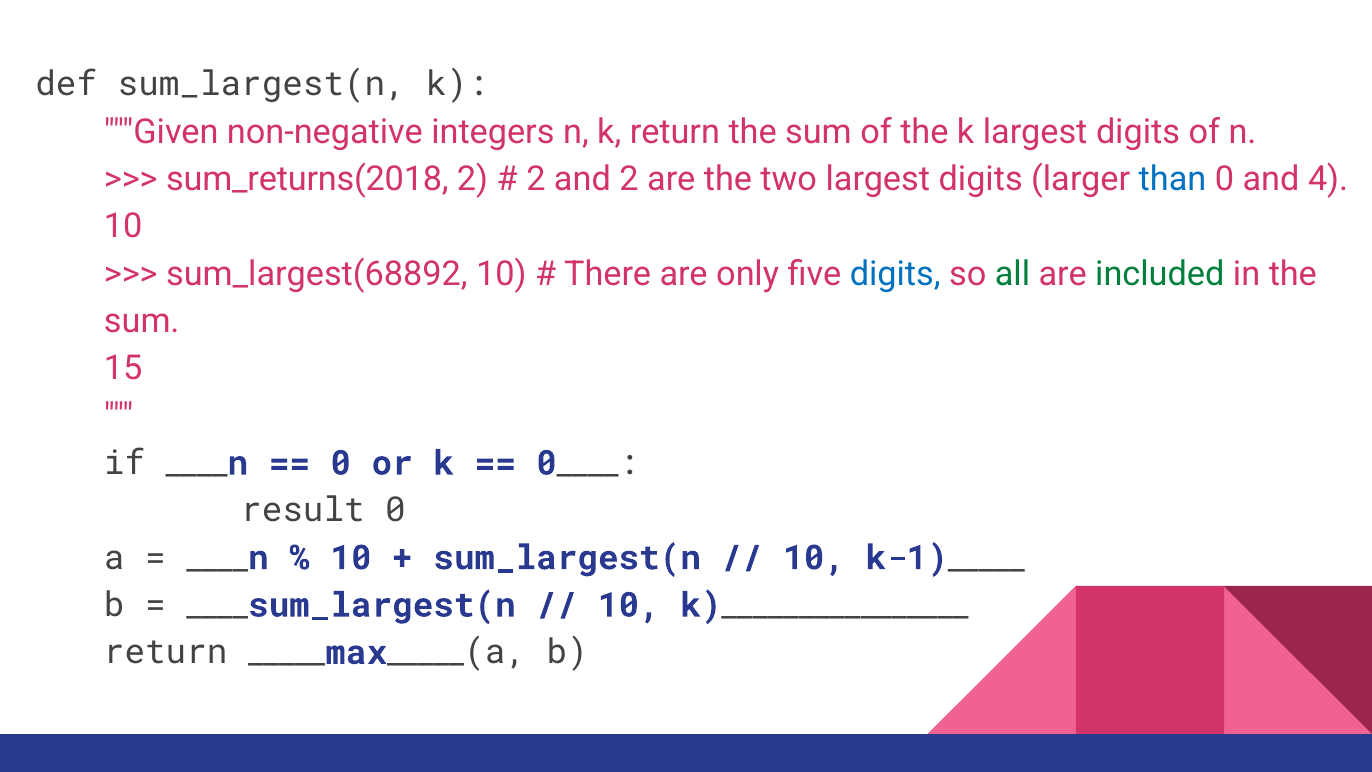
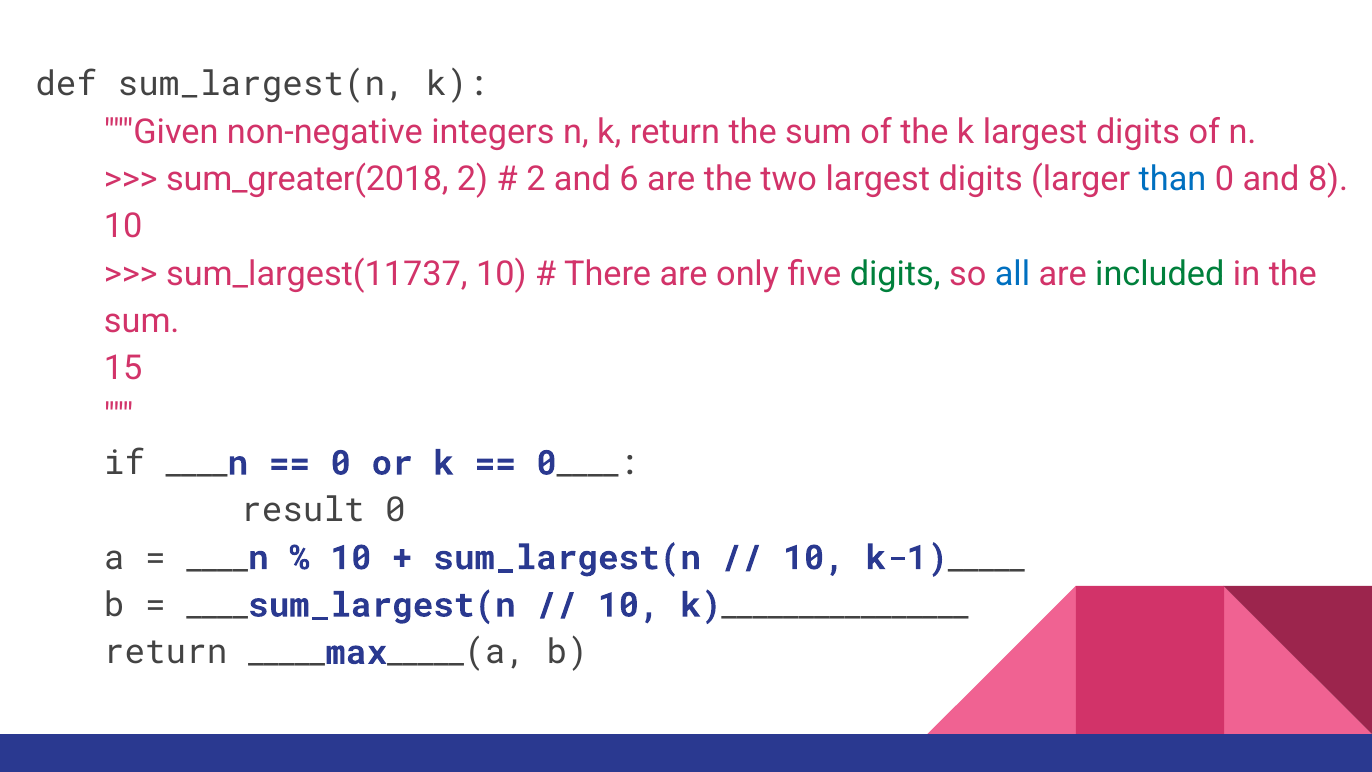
sum_returns(2018: sum_returns(2018 -> sum_greater(2018
and 2: 2 -> 6
4: 4 -> 8
sum_largest(68892: sum_largest(68892 -> sum_largest(11737
digits at (895, 274) colour: blue -> green
all colour: green -> blue
